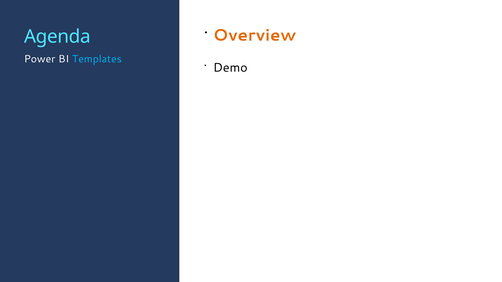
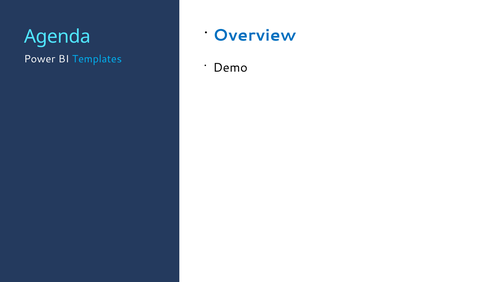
Overview colour: orange -> blue
